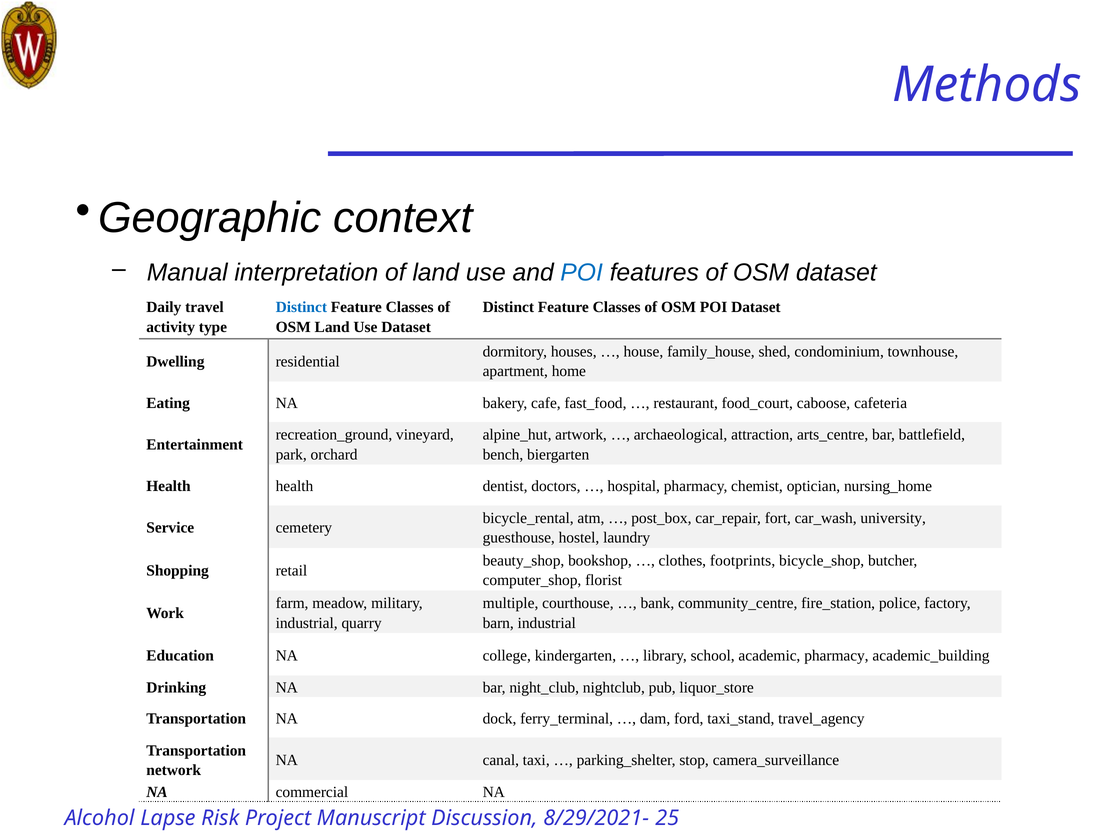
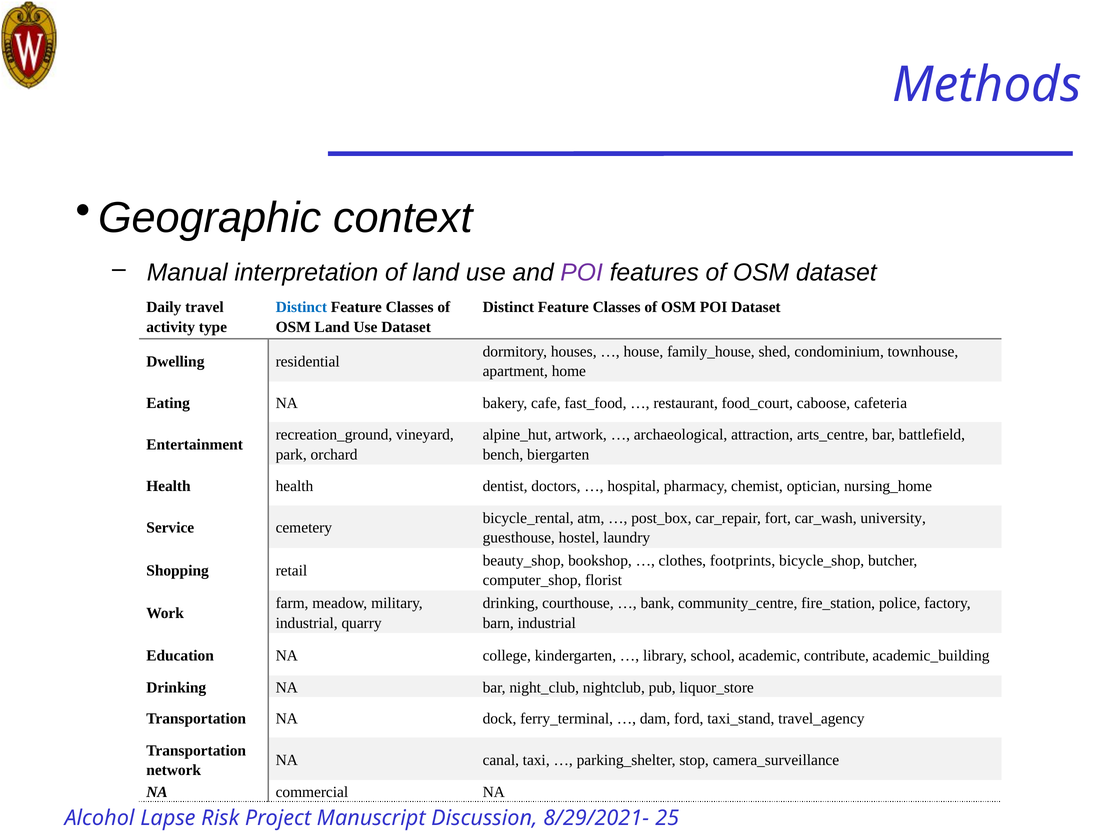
POI at (582, 272) colour: blue -> purple
multiple at (511, 603): multiple -> drinking
academic pharmacy: pharmacy -> contribute
